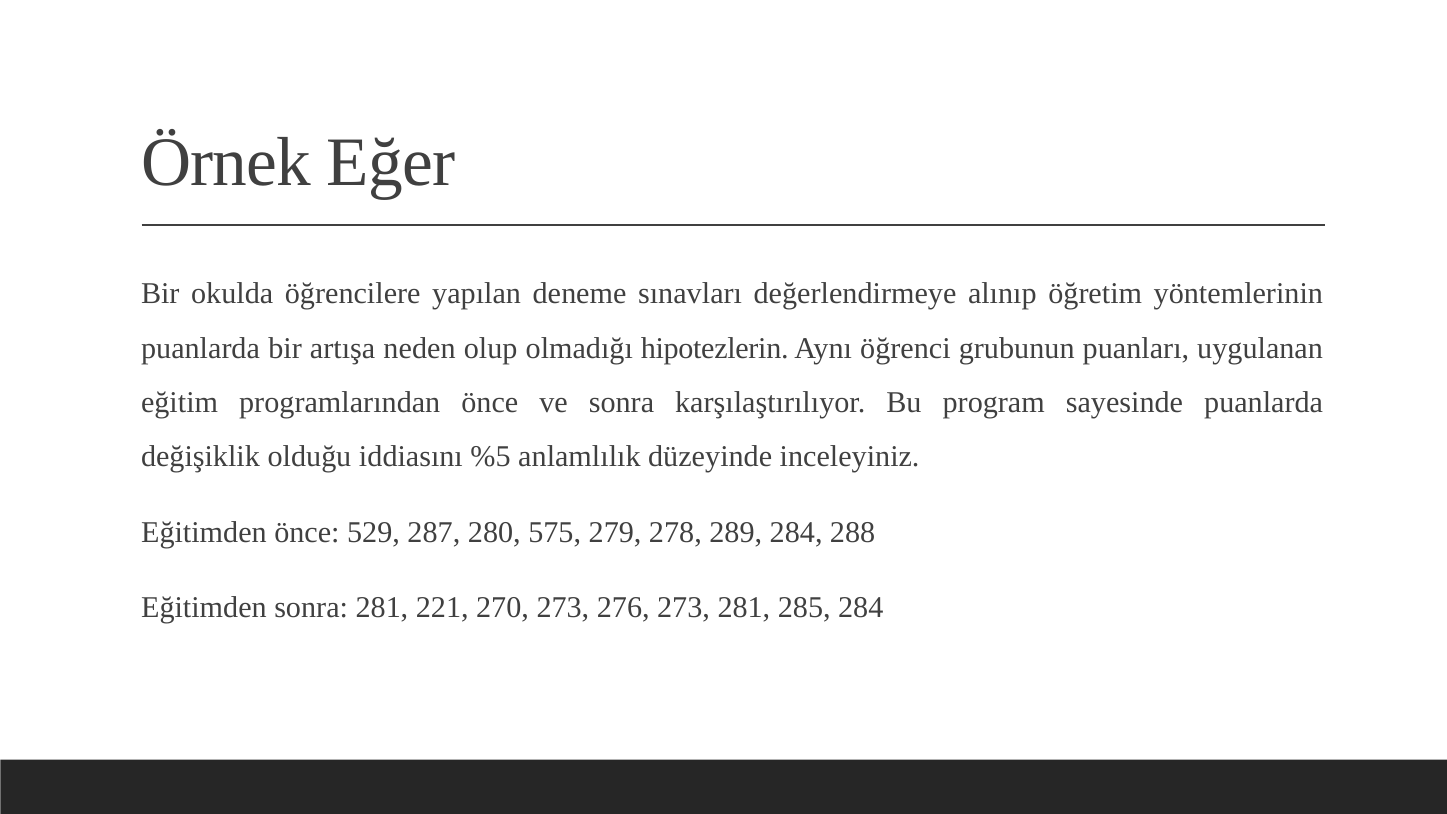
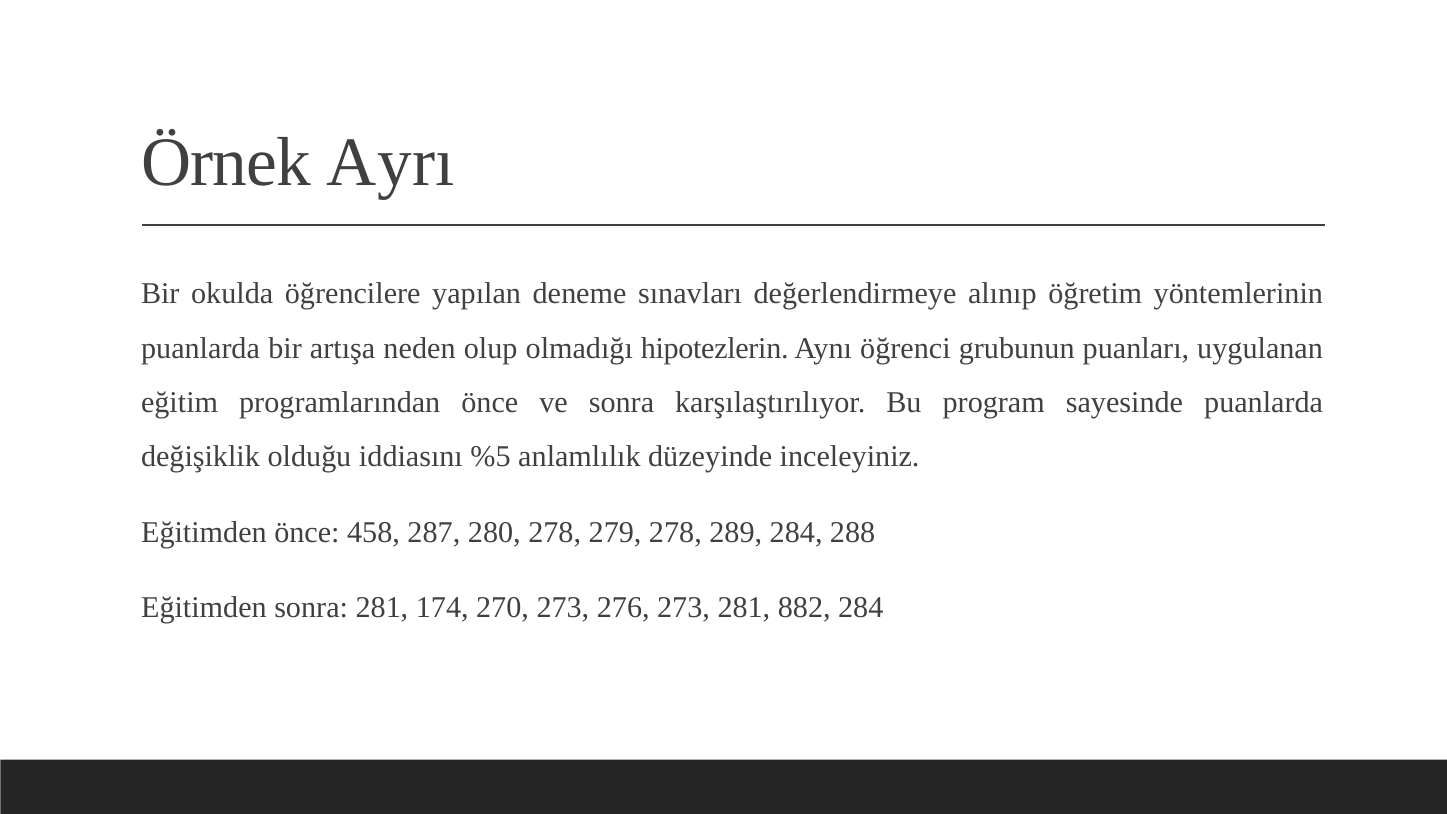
Eğer: Eğer -> Ayrı
529: 529 -> 458
280 575: 575 -> 278
221: 221 -> 174
285: 285 -> 882
